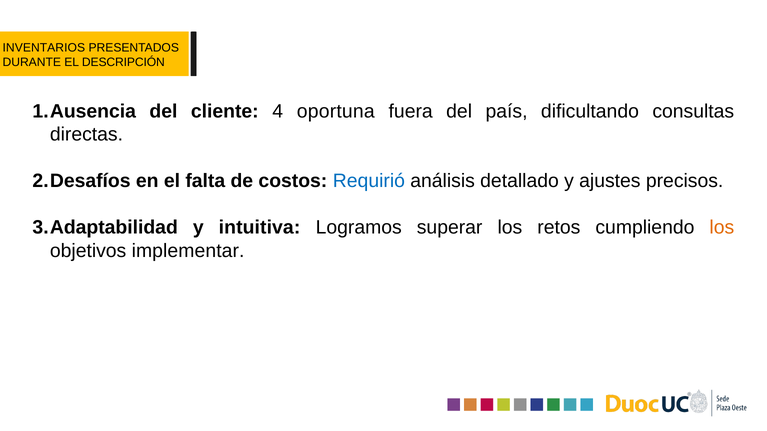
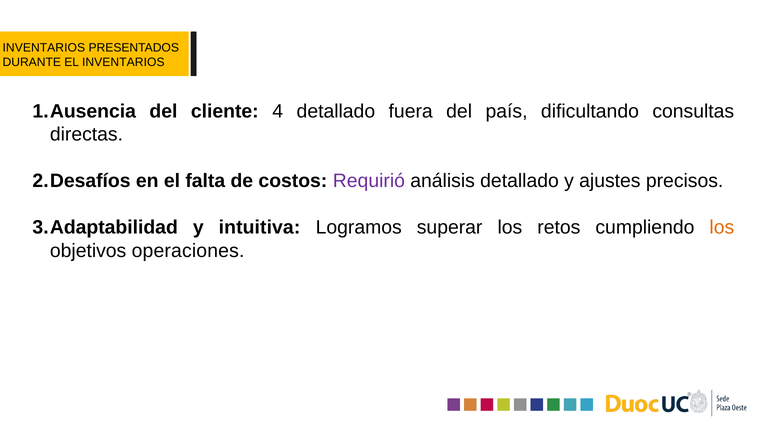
EL DESCRIPCIÓN: DESCRIPCIÓN -> INVENTARIOS
4 oportuna: oportuna -> detallado
Requirió colour: blue -> purple
implementar: implementar -> operaciones
